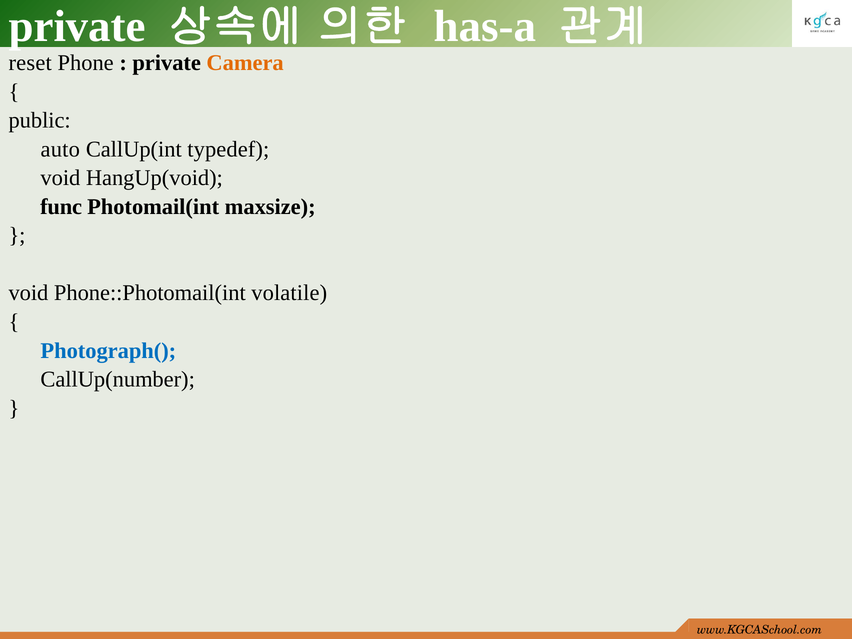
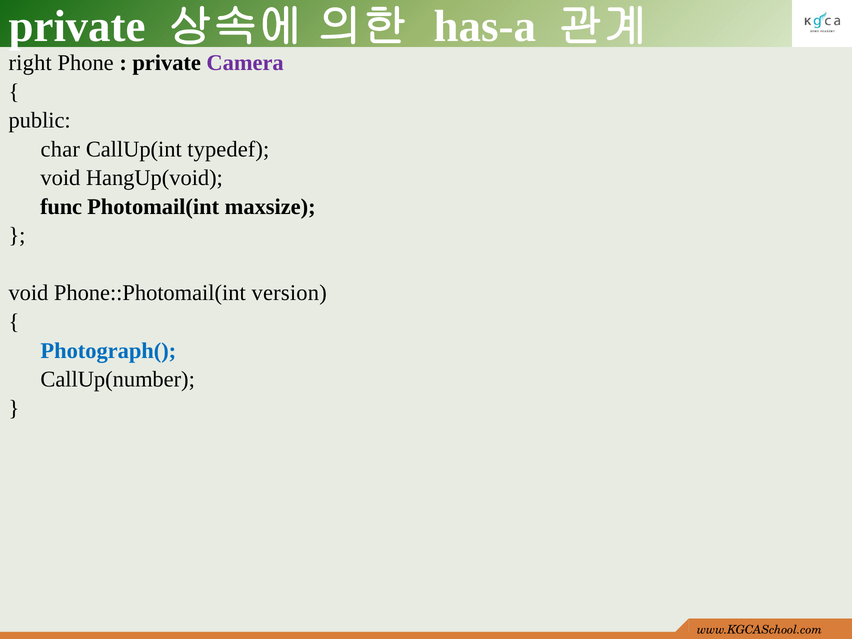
reset: reset -> right
Camera colour: orange -> purple
auto: auto -> char
volatile: volatile -> version
